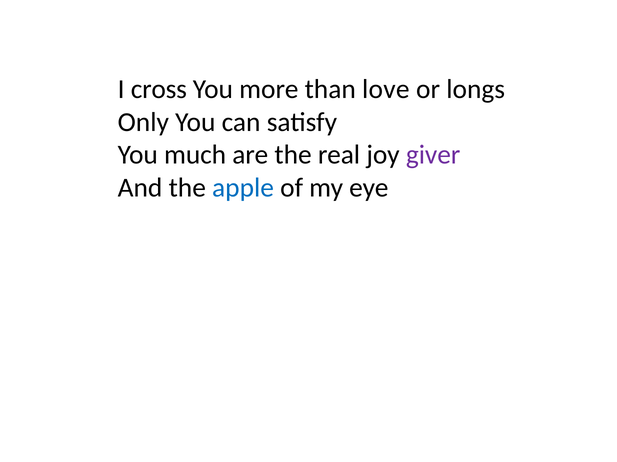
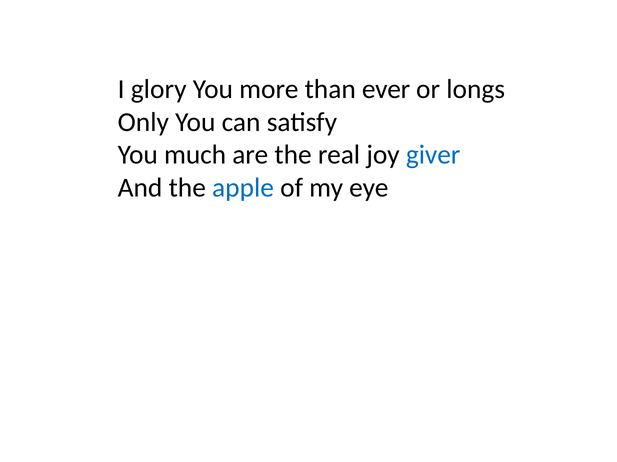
cross: cross -> glory
love: love -> ever
giver colour: purple -> blue
